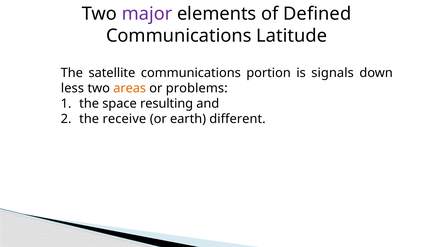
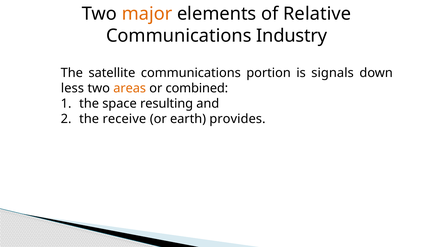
major colour: purple -> orange
Defined: Defined -> Relative
Latitude: Latitude -> Industry
problems: problems -> combined
different: different -> provides
